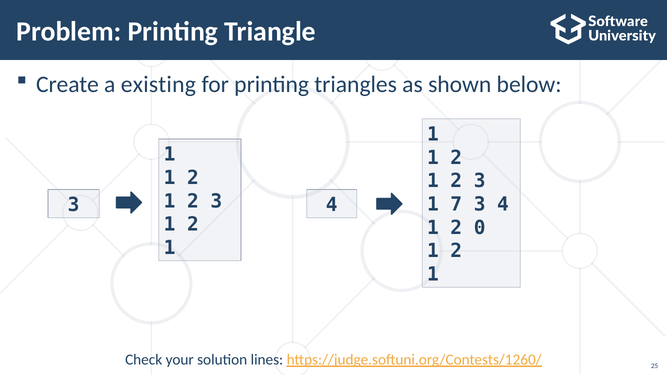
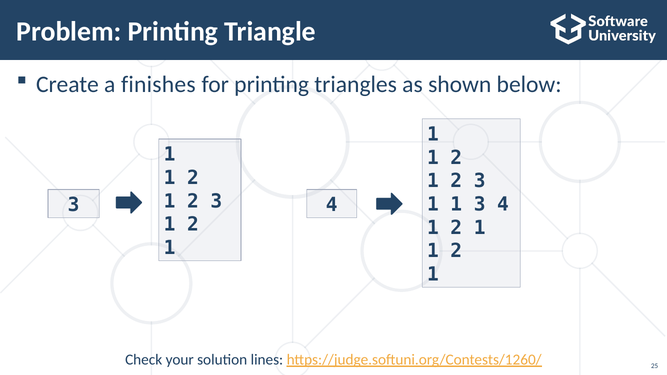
existing: existing -> finishes
7 at (456, 204): 7 -> 1
0 at (480, 228): 0 -> 1
